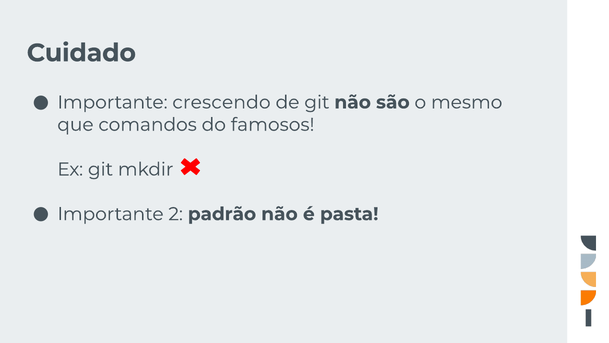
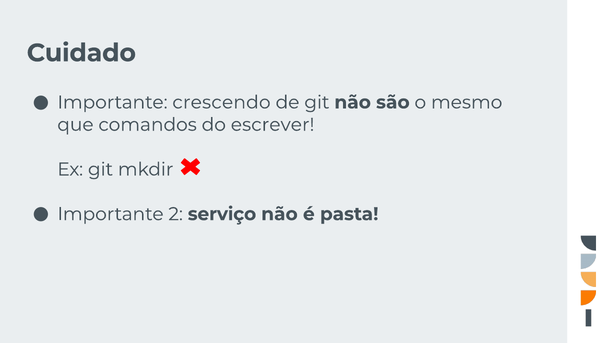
famosos: famosos -> escrever
padrão: padrão -> serviço
